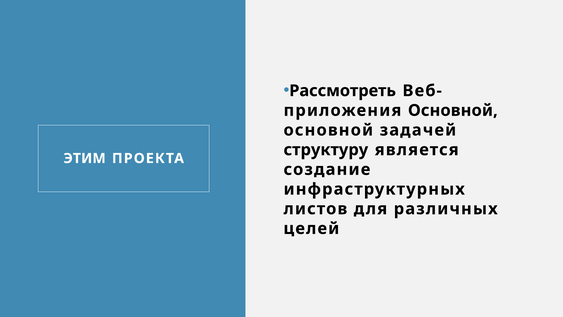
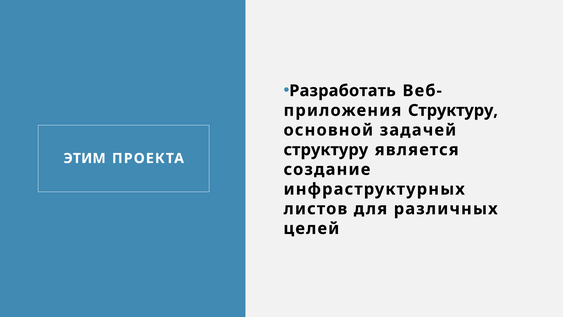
Рассмотреть: Рассмотреть -> Разработать
Основной at (453, 110): Основной -> Структуру
